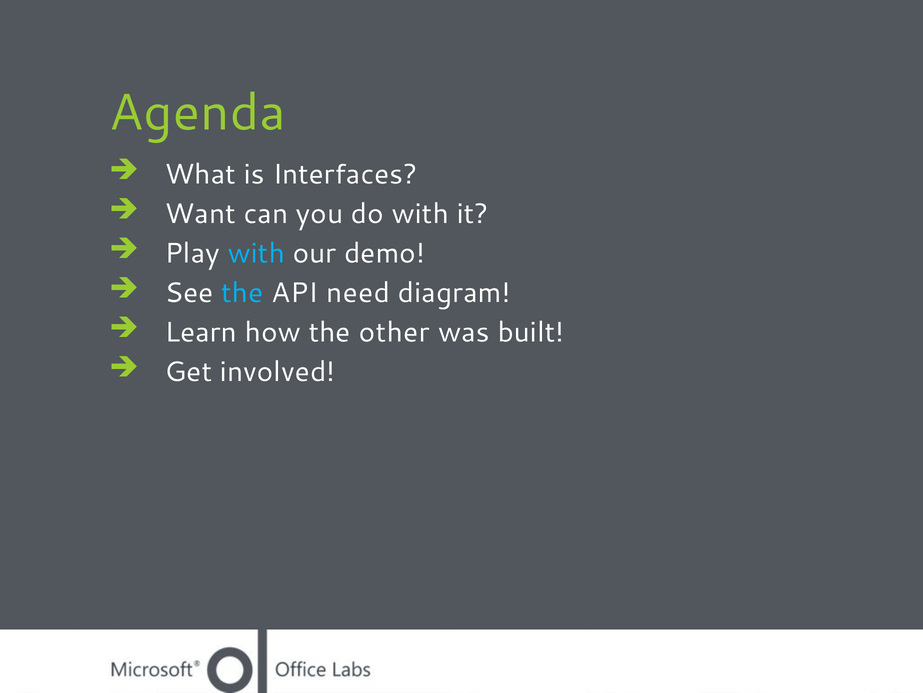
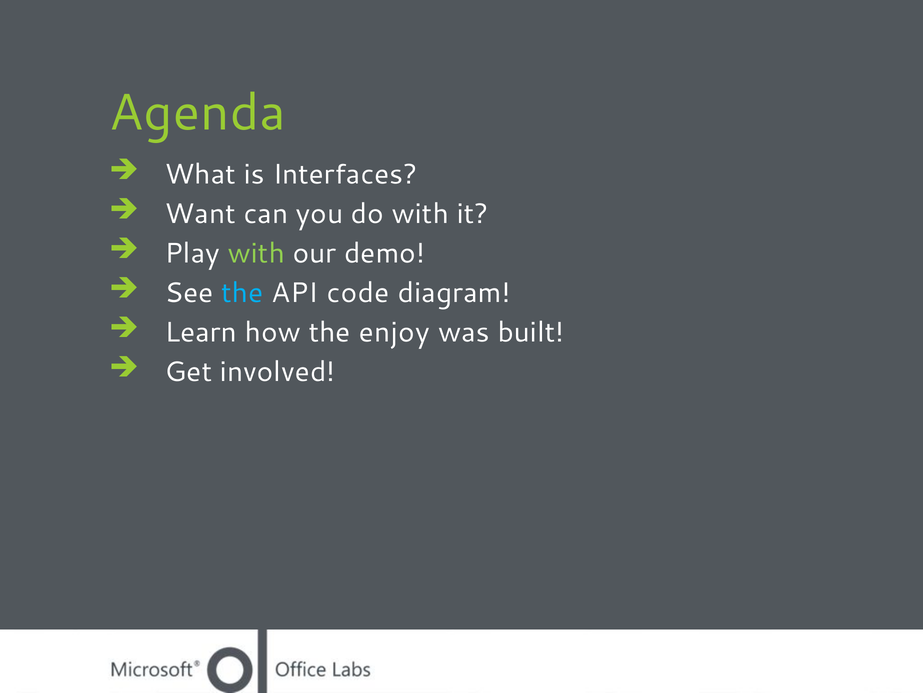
with at (256, 253) colour: light blue -> light green
need: need -> code
other: other -> enjoy
